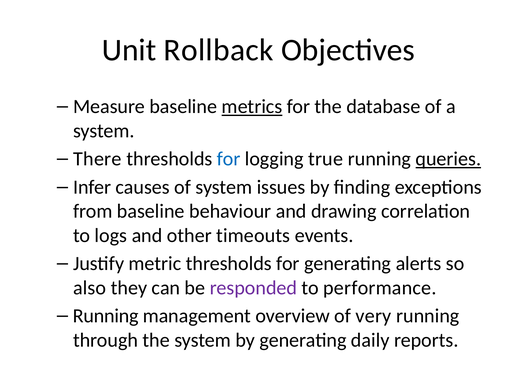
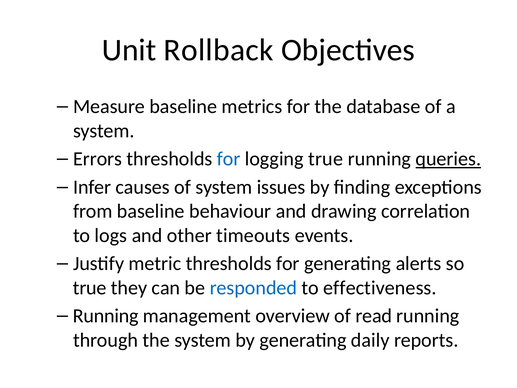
metrics underline: present -> none
There: There -> Errors
also at (90, 288): also -> true
responded colour: purple -> blue
performance: performance -> effectiveness
very: very -> read
